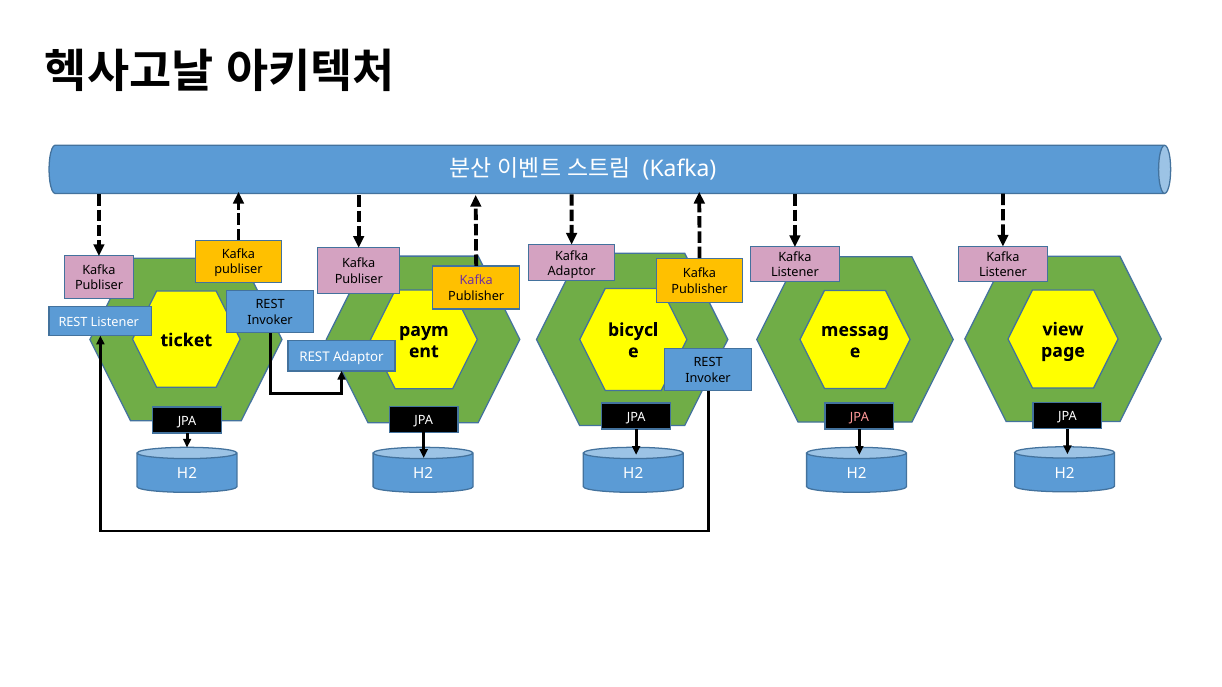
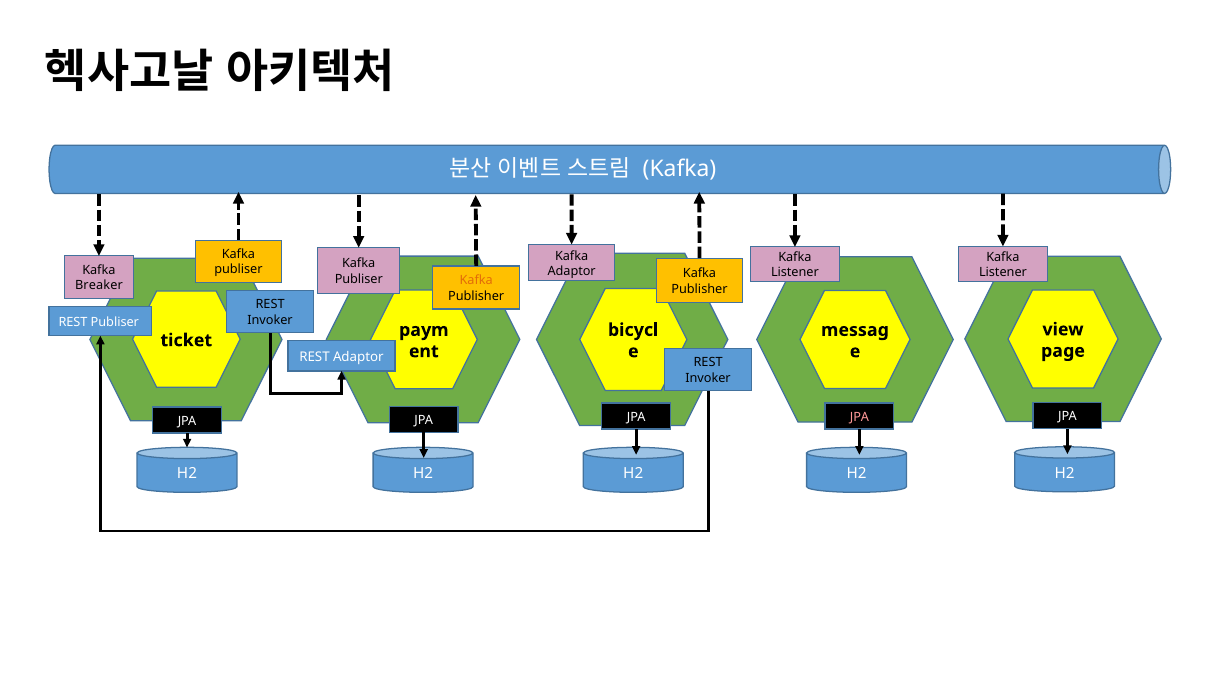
Kafka at (476, 281) colour: purple -> orange
Publiser at (99, 286): Publiser -> Breaker
REST Listener: Listener -> Publiser
